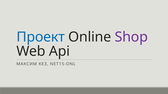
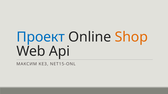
Shop colour: purple -> orange
